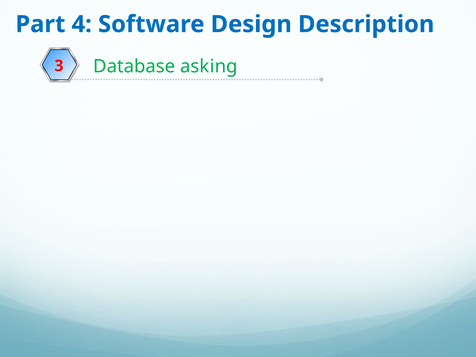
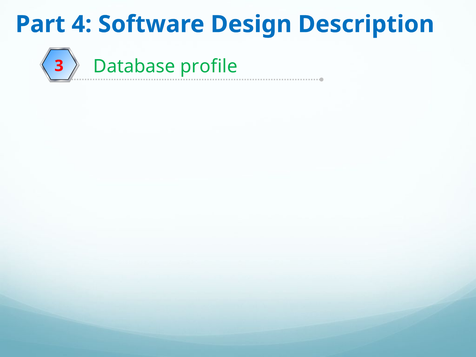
asking: asking -> profile
